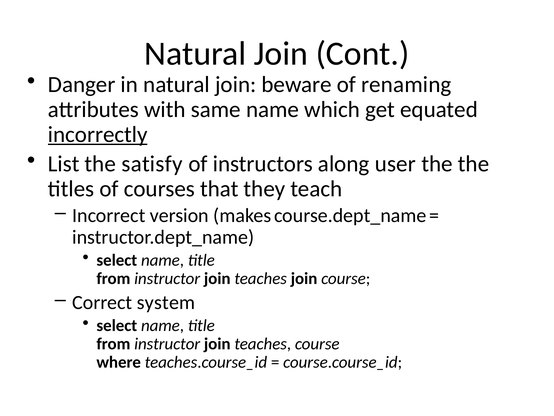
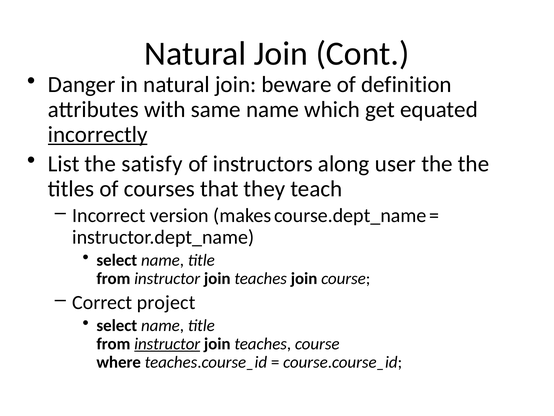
renaming: renaming -> definition
system: system -> project
instructor at (167, 343) underline: none -> present
